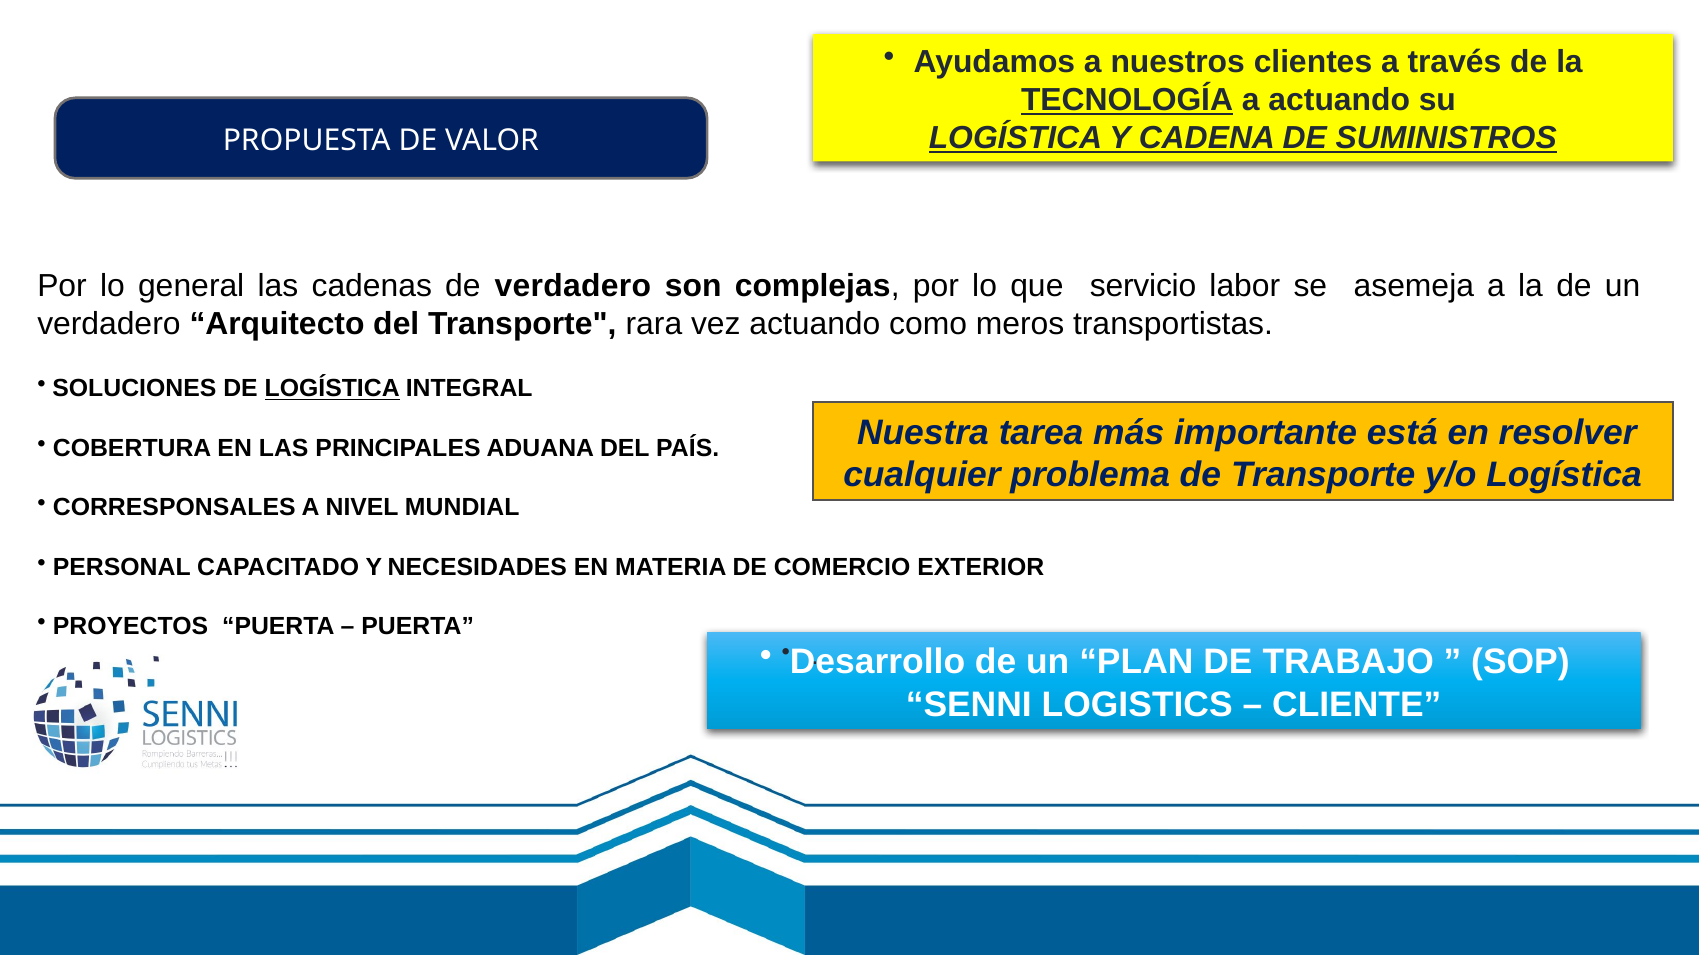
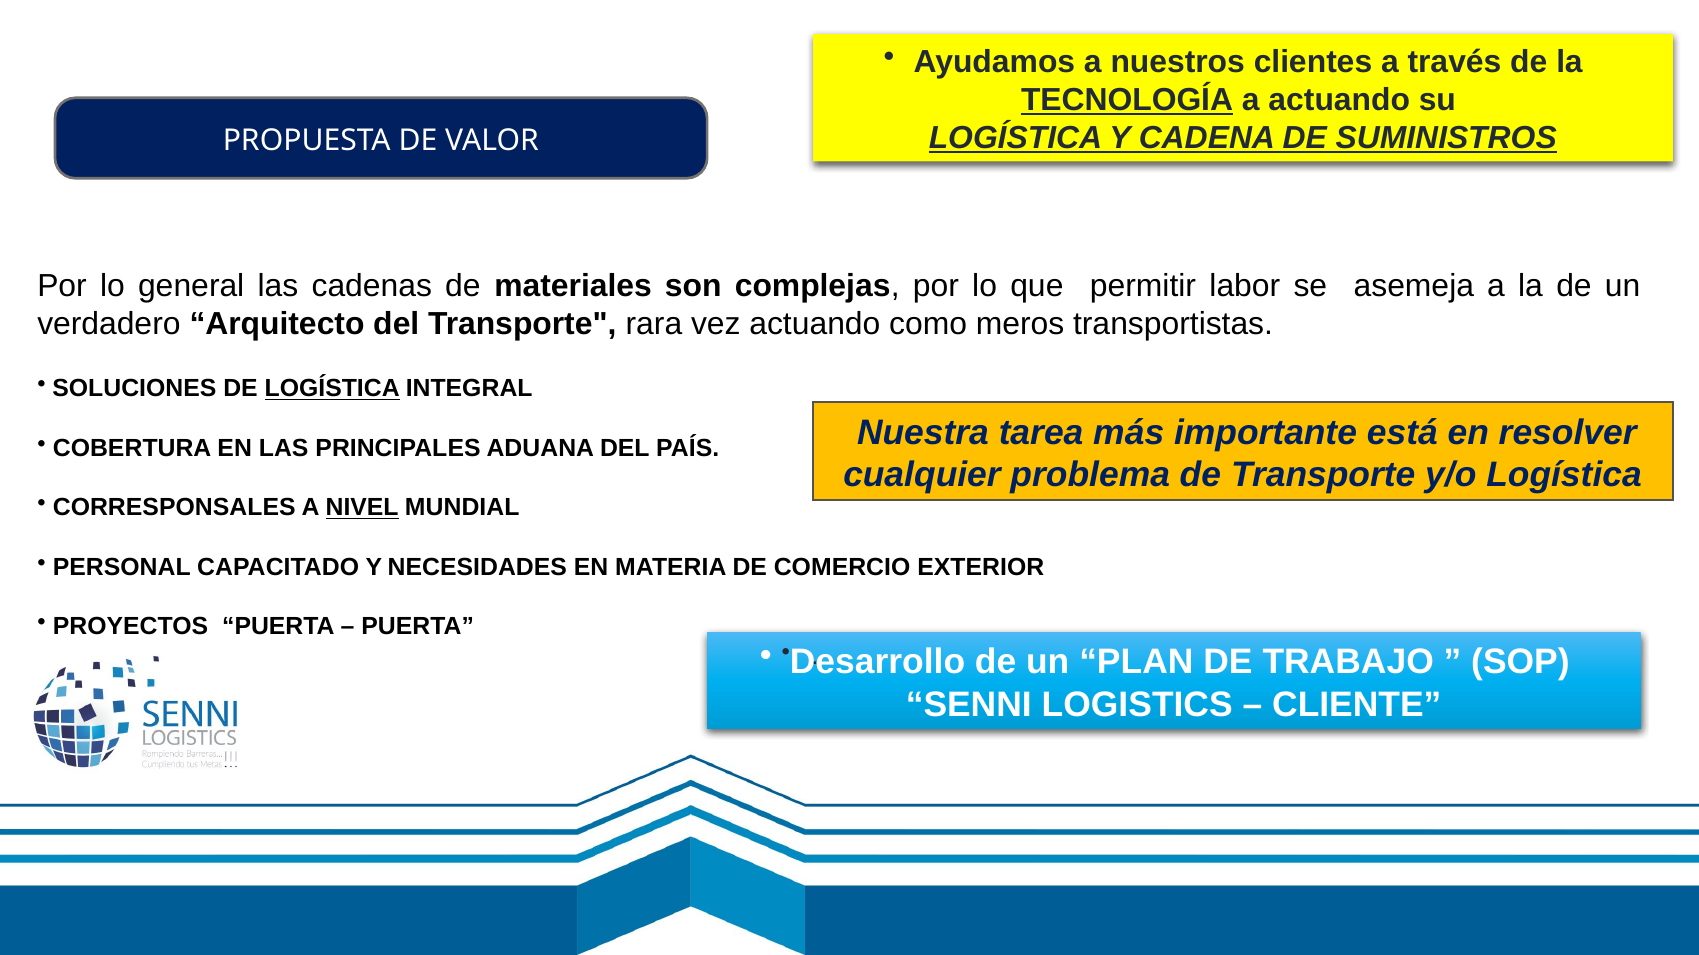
de verdadero: verdadero -> materiales
servicio: servicio -> permitir
NIVEL underline: none -> present
